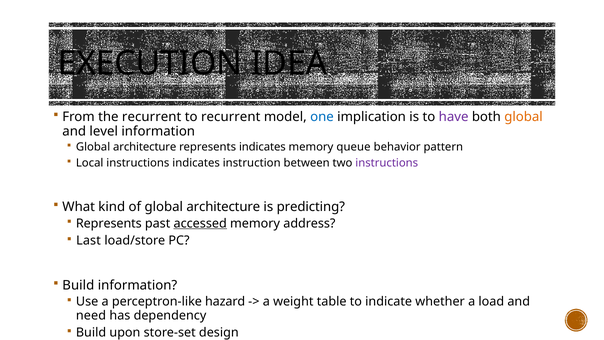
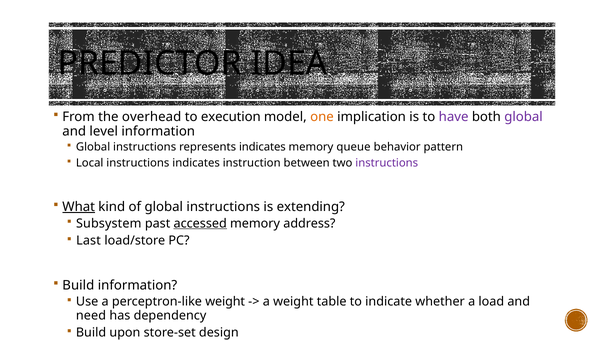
EXECUTION: EXECUTION -> PREDICTOR
the recurrent: recurrent -> overhead
to recurrent: recurrent -> execution
one colour: blue -> orange
global at (524, 117) colour: orange -> purple
architecture at (145, 147): architecture -> instructions
What underline: none -> present
of global architecture: architecture -> instructions
predicting: predicting -> extending
Represents at (109, 223): Represents -> Subsystem
perceptron-like hazard: hazard -> weight
